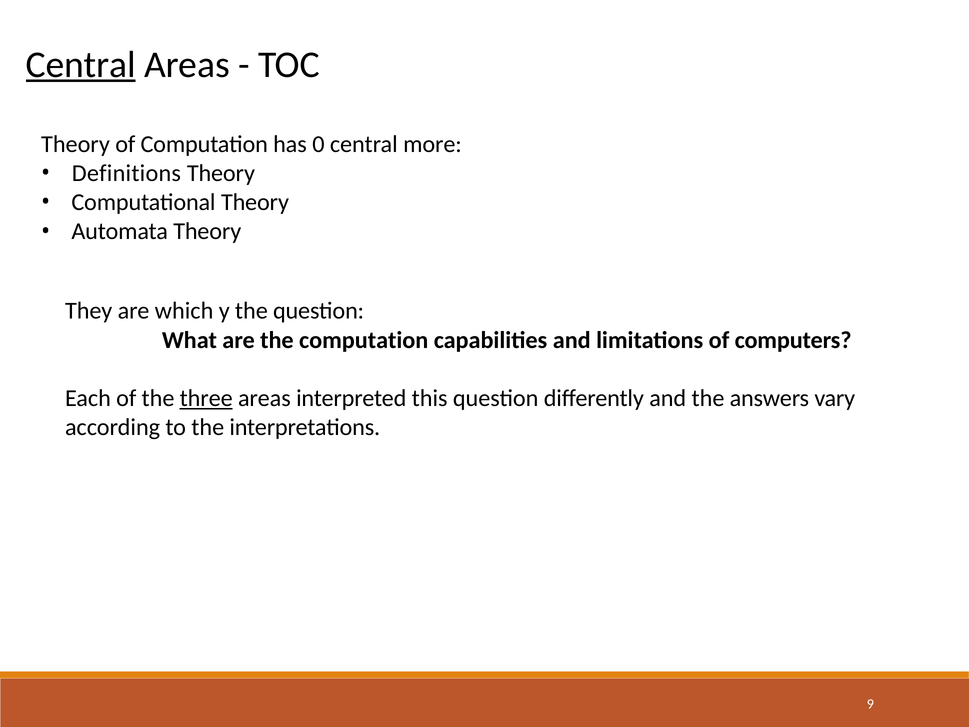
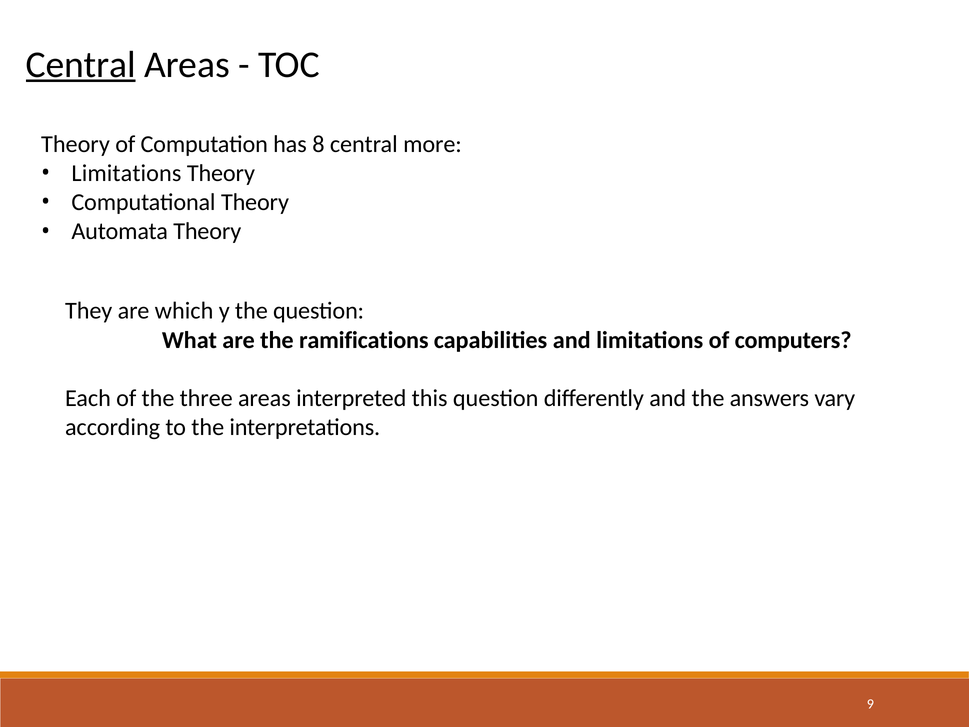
0: 0 -> 8
Definitions at (126, 173): Definitions -> Limitations
the computation: computation -> ramifications
three underline: present -> none
